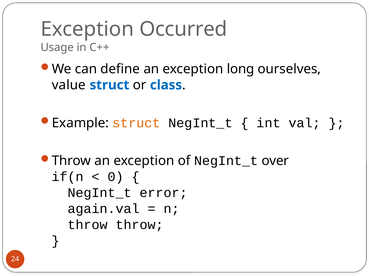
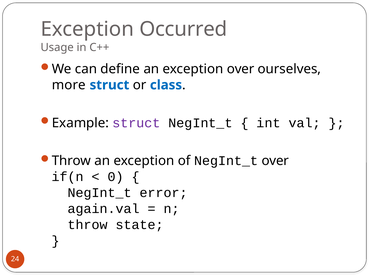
exception long: long -> over
value: value -> more
struct at (136, 123) colour: orange -> purple
throw throw: throw -> state
